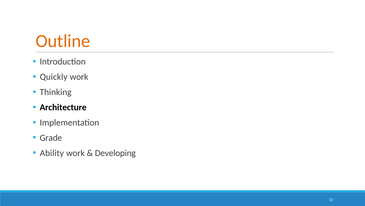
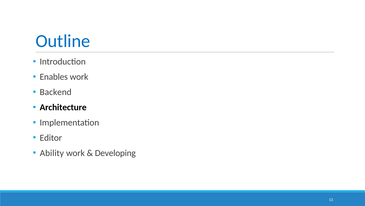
Outline colour: orange -> blue
Quickly: Quickly -> Enables
Thinking: Thinking -> Backend
Grade: Grade -> Editor
